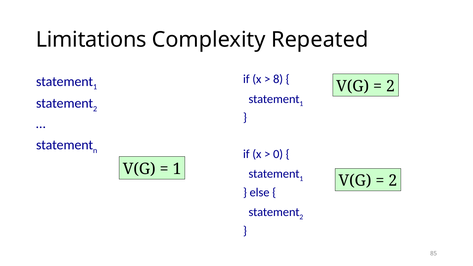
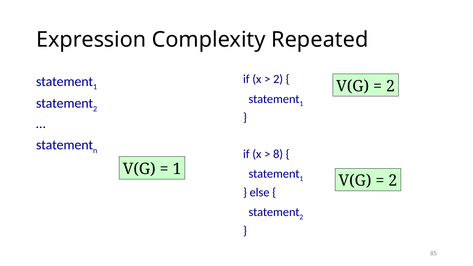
Limitations: Limitations -> Expression
8 at (278, 79): 8 -> 2
0: 0 -> 8
